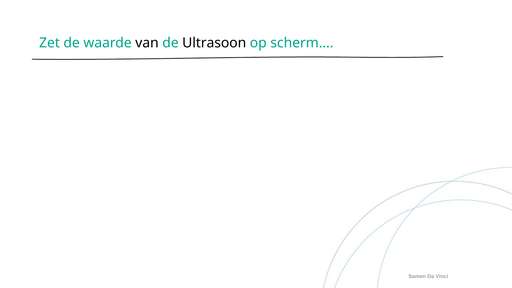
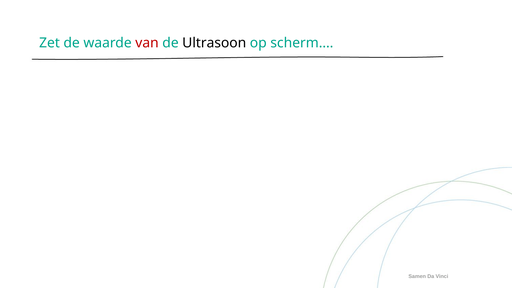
van colour: black -> red
